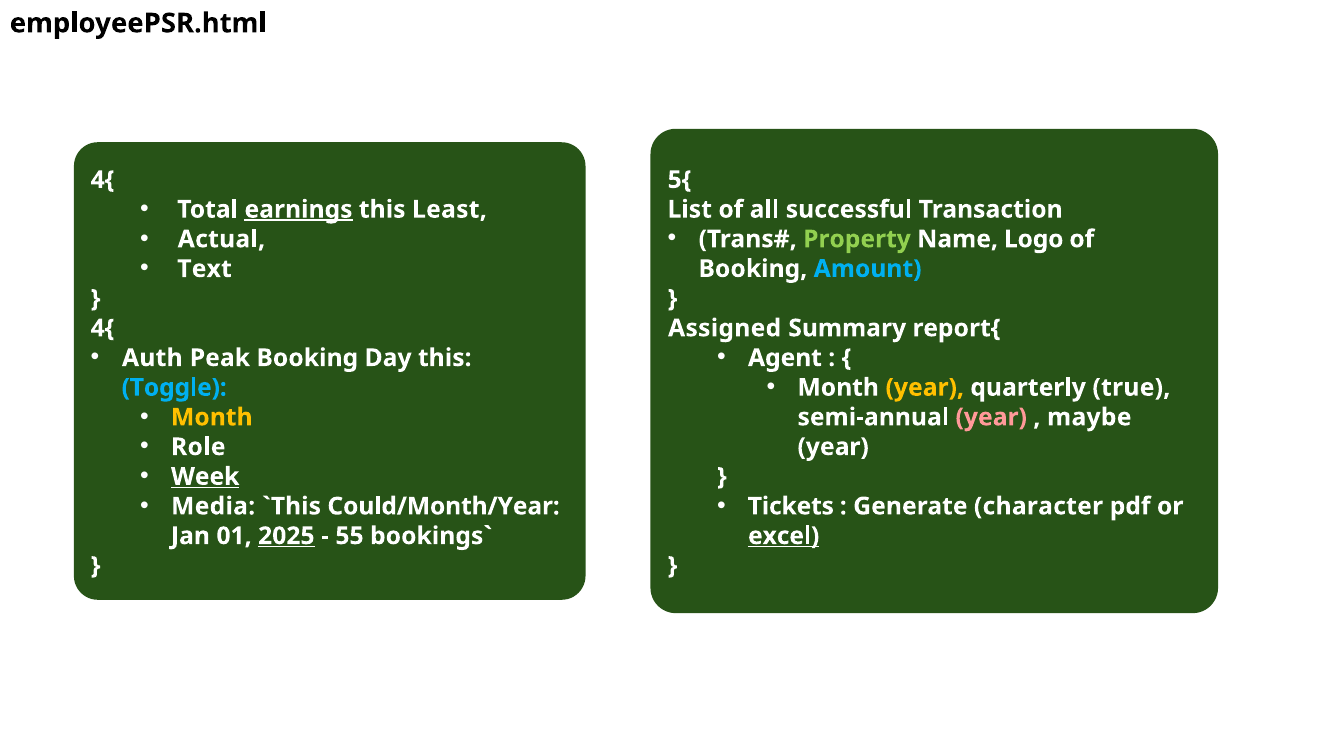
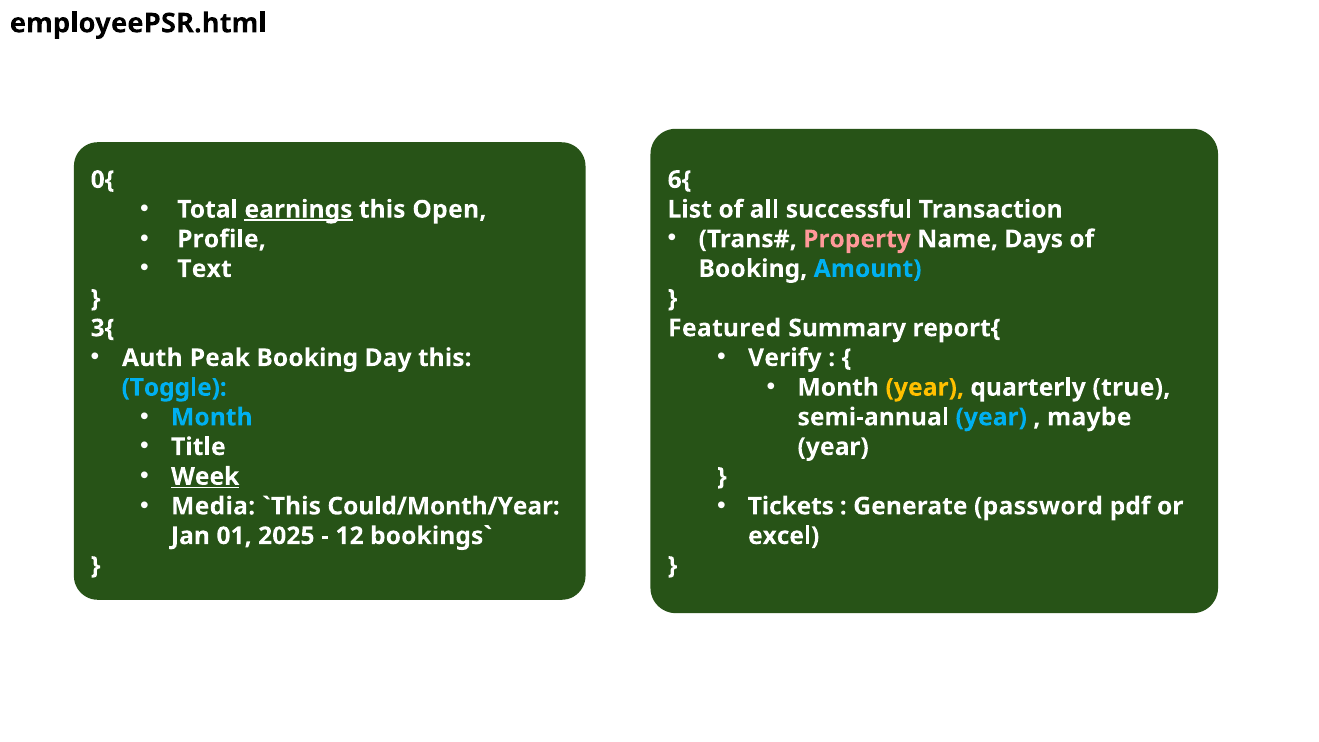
4{ at (103, 180): 4{ -> 0{
5{: 5{ -> 6{
Least: Least -> Open
Actual: Actual -> Profile
Property colour: light green -> pink
Logo: Logo -> Days
4{ at (103, 328): 4{ -> 3{
Assigned: Assigned -> Featured
Agent: Agent -> Verify
Month at (212, 417) colour: yellow -> light blue
year at (991, 417) colour: pink -> light blue
Role: Role -> Title
character: character -> password
2025 underline: present -> none
55: 55 -> 12
excel underline: present -> none
